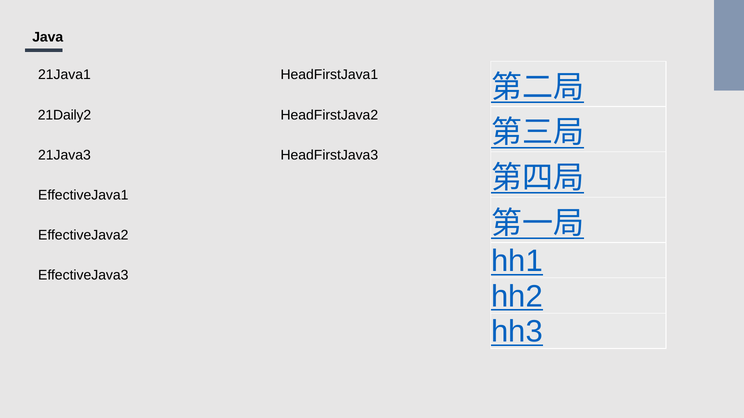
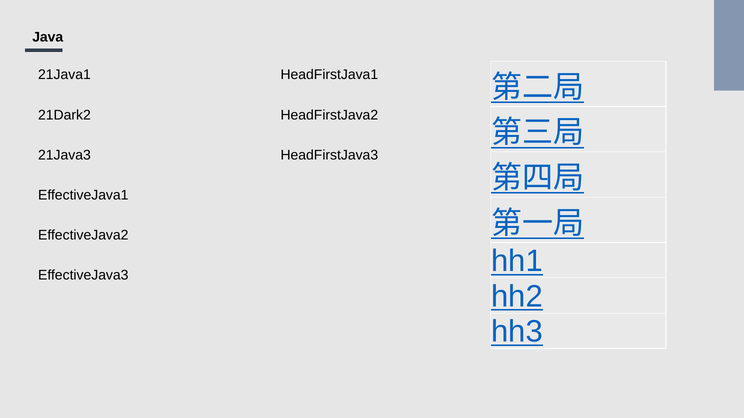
21Daily2: 21Daily2 -> 21Dark2
